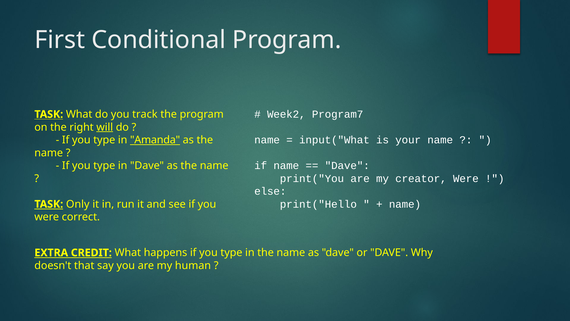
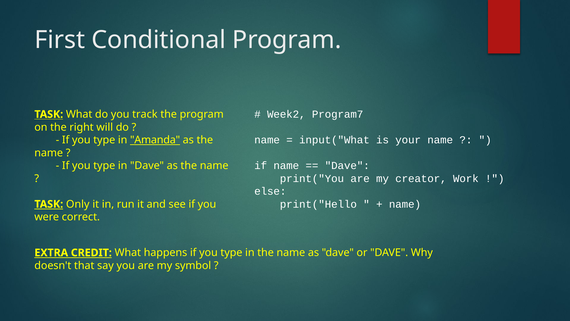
will underline: present -> none
creator Were: Were -> Work
human: human -> symbol
